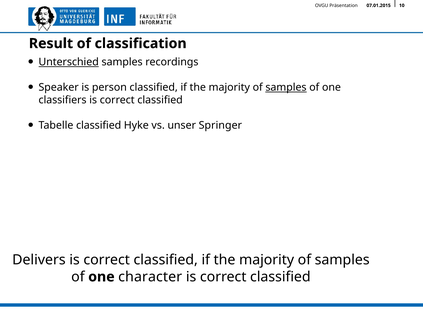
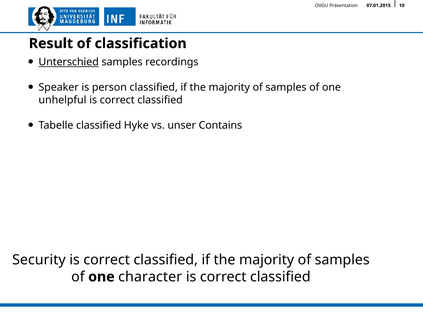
samples at (286, 87) underline: present -> none
classifiers: classifiers -> unhelpful
Springer: Springer -> Contains
Delivers: Delivers -> Security
